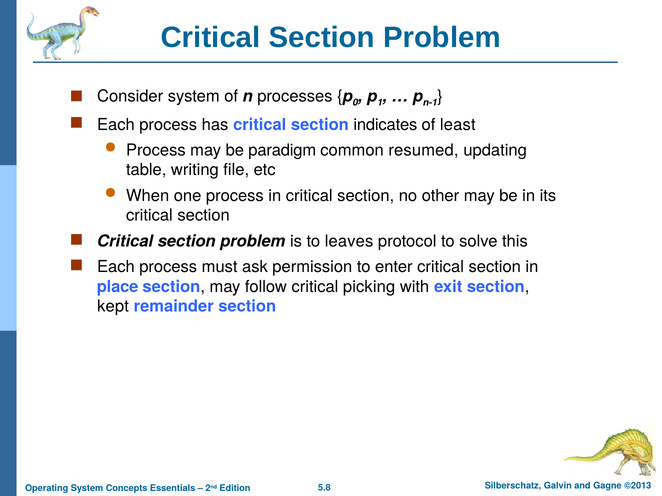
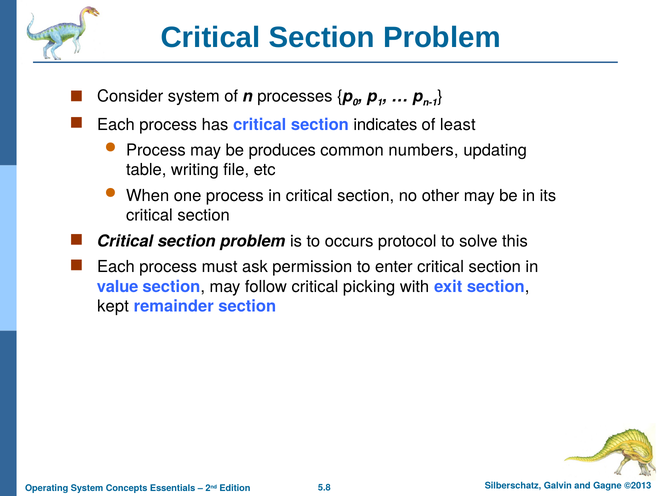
paradigm: paradigm -> produces
resumed: resumed -> numbers
leaves: leaves -> occurs
place: place -> value
